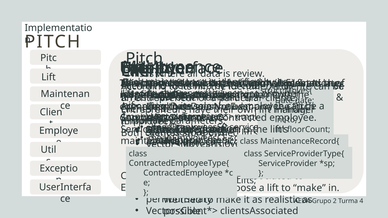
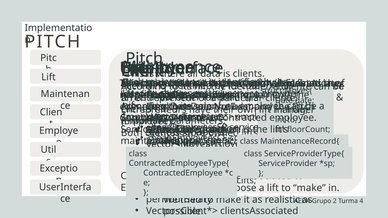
is review: review -> clients
